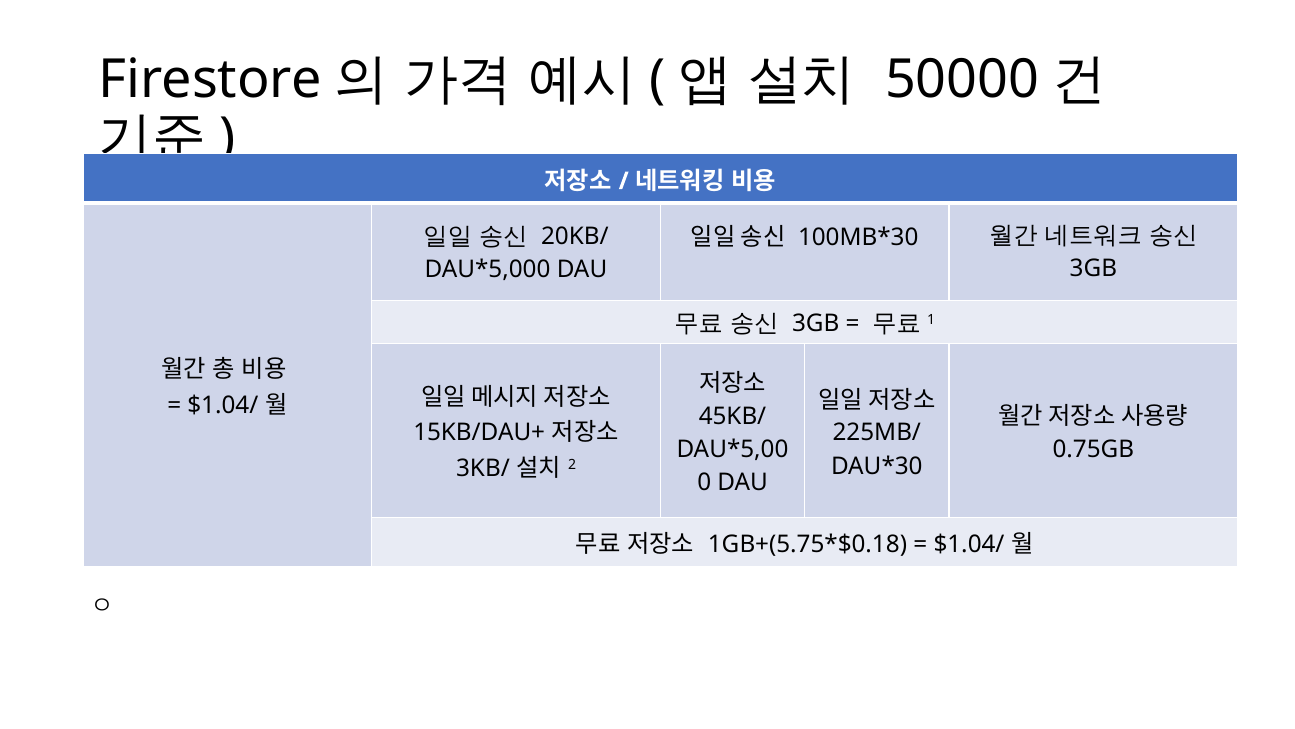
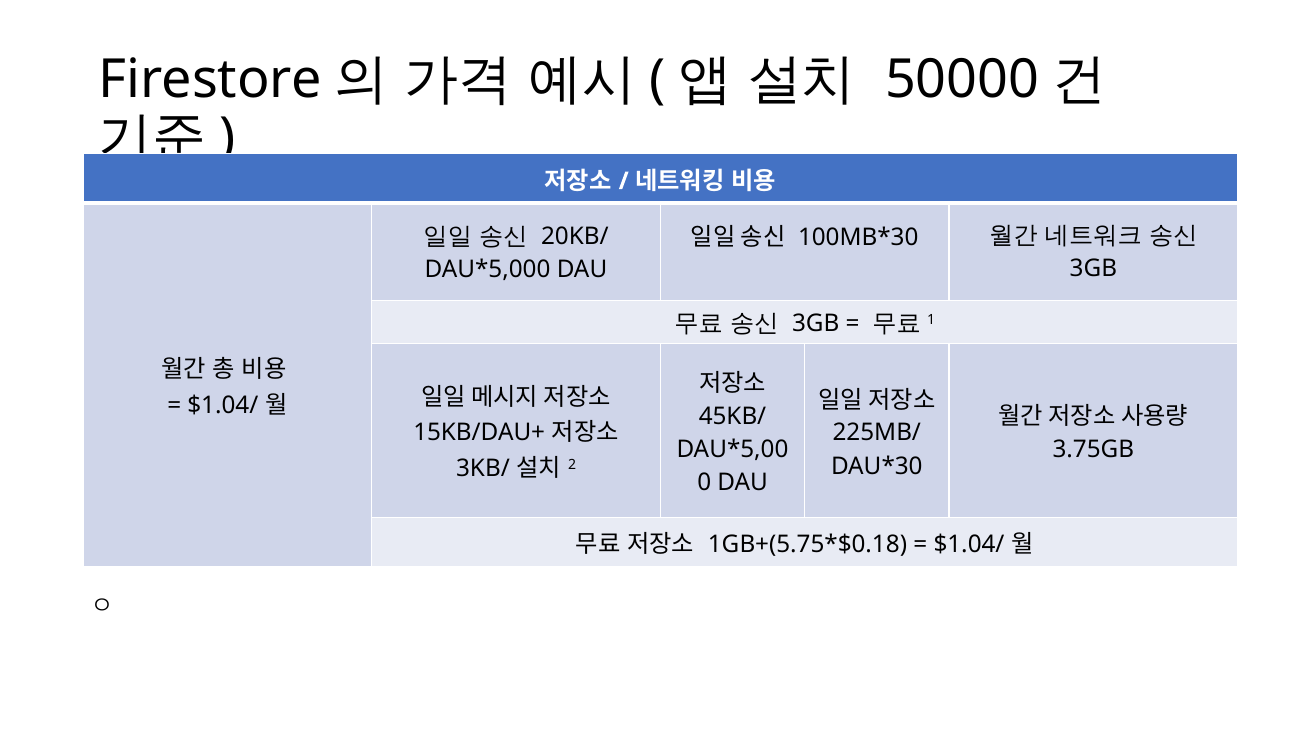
0.75GB: 0.75GB -> 3.75GB
